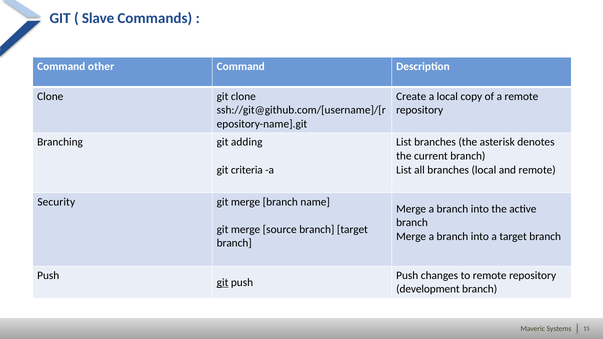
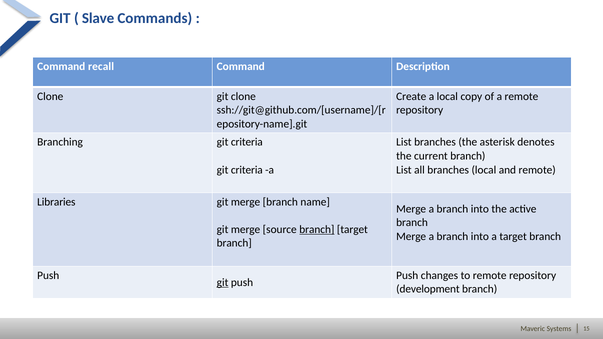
other: other -> recall
Branching git adding: adding -> criteria
Security: Security -> Libraries
branch at (317, 230) underline: none -> present
